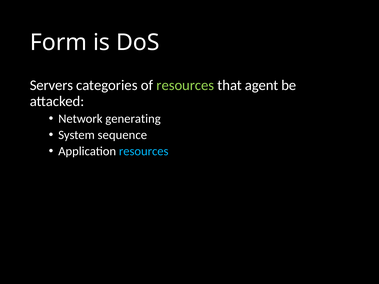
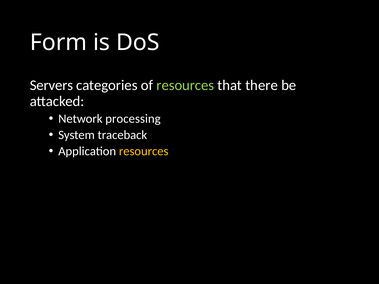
agent: agent -> there
generating: generating -> processing
sequence: sequence -> traceback
resources at (144, 151) colour: light blue -> yellow
